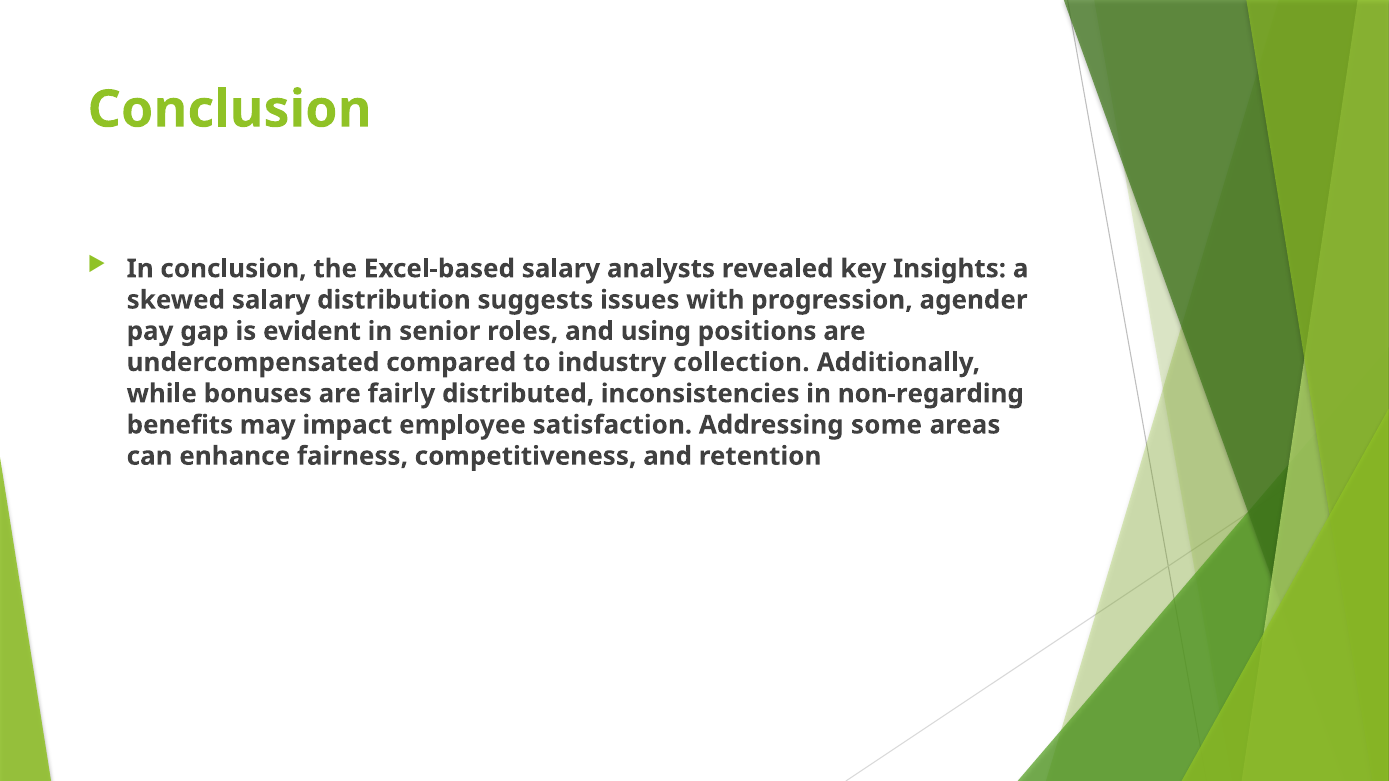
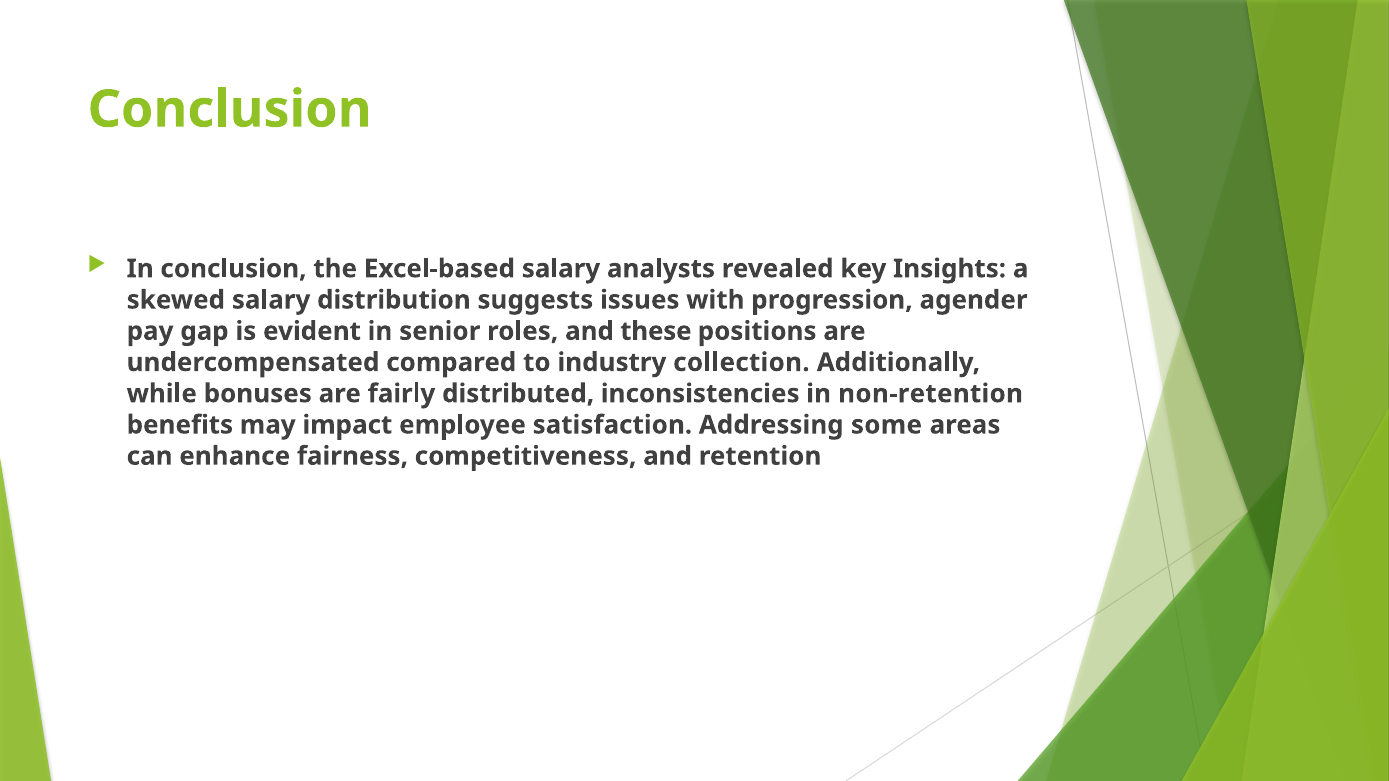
using: using -> these
non-regarding: non-regarding -> non-retention
